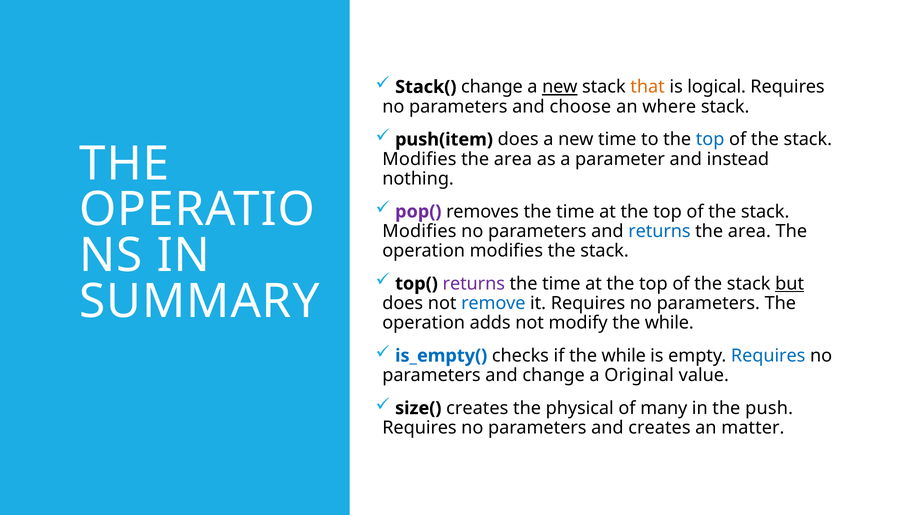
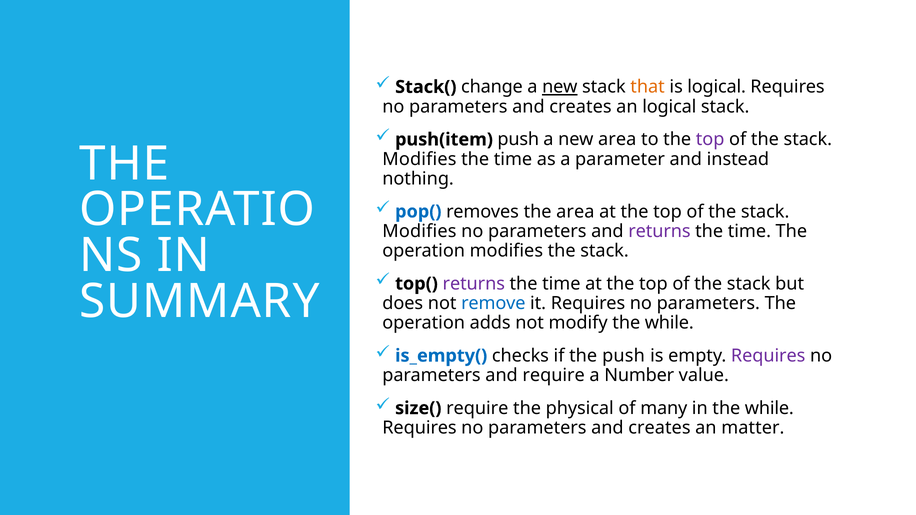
choose at (580, 107): choose -> creates
an where: where -> logical
push(item does: does -> push
new time: time -> area
top at (710, 140) colour: blue -> purple
area at (513, 159): area -> time
pop( colour: purple -> blue
removes the time: time -> area
returns at (659, 231) colour: blue -> purple
area at (749, 231): area -> time
but underline: present -> none
if the while: while -> push
Requires at (768, 356) colour: blue -> purple
and change: change -> require
Original: Original -> Number
size( creates: creates -> require
in the push: push -> while
